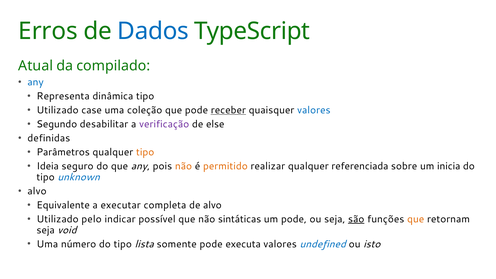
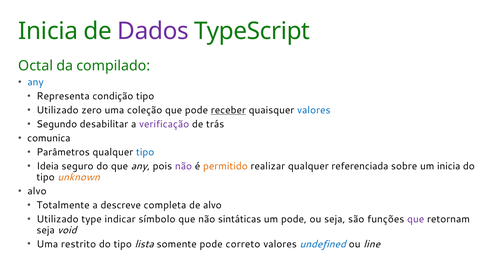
Erros at (48, 31): Erros -> Inicia
Dados colour: blue -> purple
Atual: Atual -> Octal
dinâmica: dinâmica -> condição
case: case -> zero
else: else -> trás
definidas: definidas -> comunica
tipo at (145, 152) colour: orange -> blue
não at (183, 166) colour: orange -> purple
unknown colour: blue -> orange
Equivalente: Equivalente -> Totalmente
executar: executar -> descreve
pelo: pelo -> type
possível: possível -> símbolo
são underline: present -> none
que at (416, 219) colour: orange -> purple
número: número -> restrito
executa: executa -> correto
isto: isto -> line
